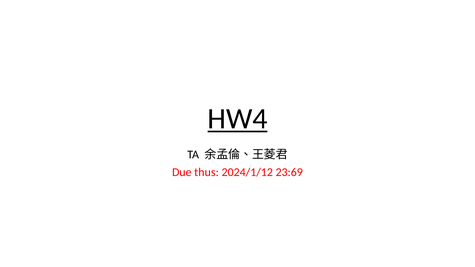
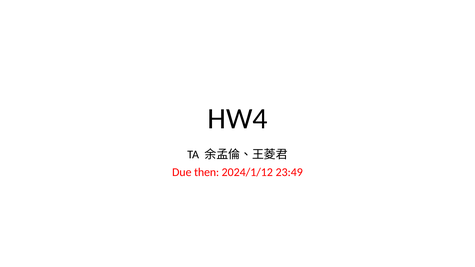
HW4 underline: present -> none
thus: thus -> then
23:69: 23:69 -> 23:49
